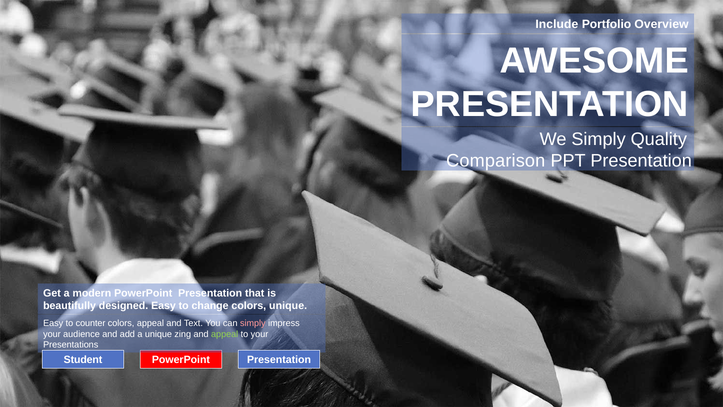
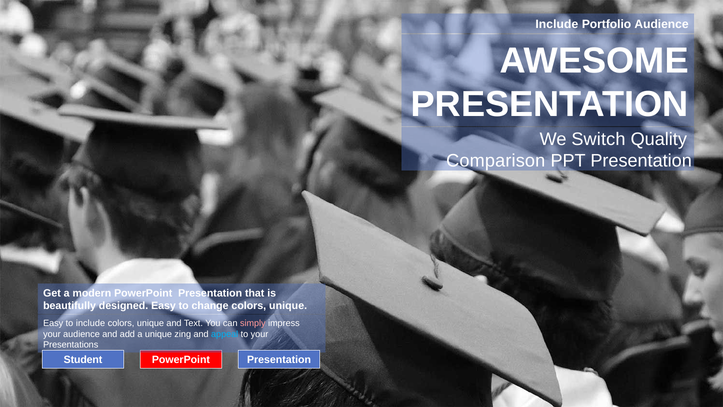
Portfolio Overview: Overview -> Audience
We Simply: Simply -> Switch
to counter: counter -> include
appeal at (150, 323): appeal -> unique
appeal at (225, 334) colour: light green -> light blue
